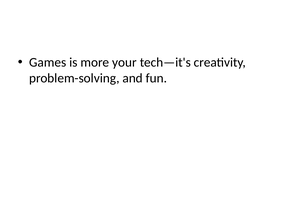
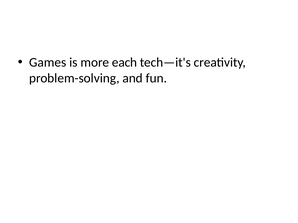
your: your -> each
